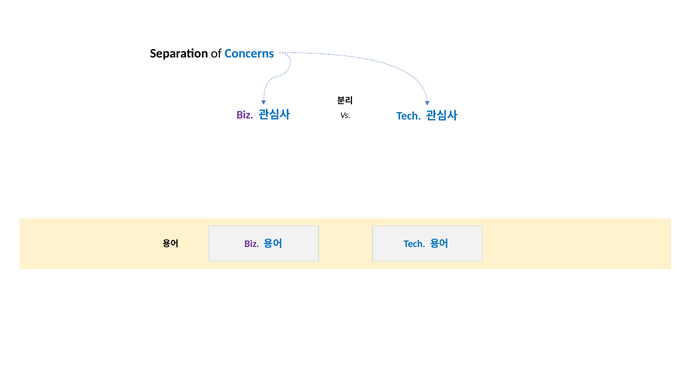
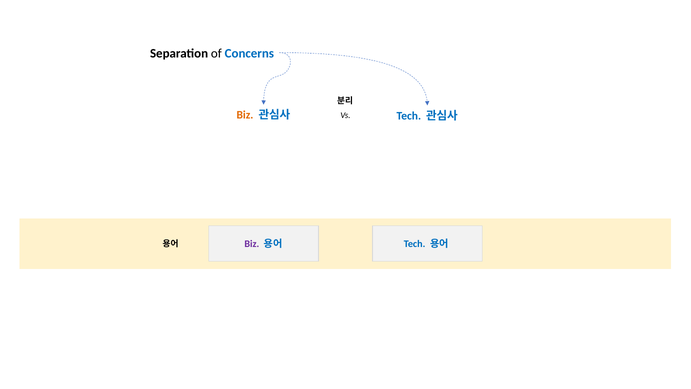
Biz at (245, 115) colour: purple -> orange
